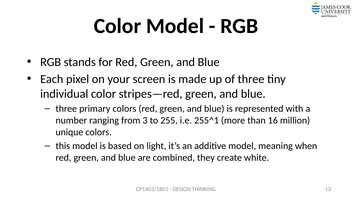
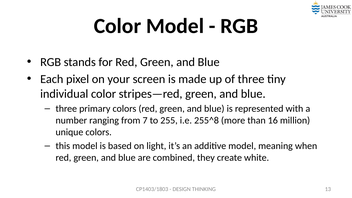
3: 3 -> 7
255^1: 255^1 -> 255^8
